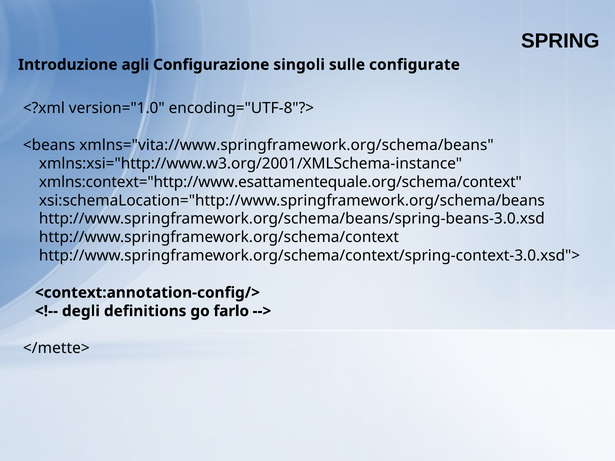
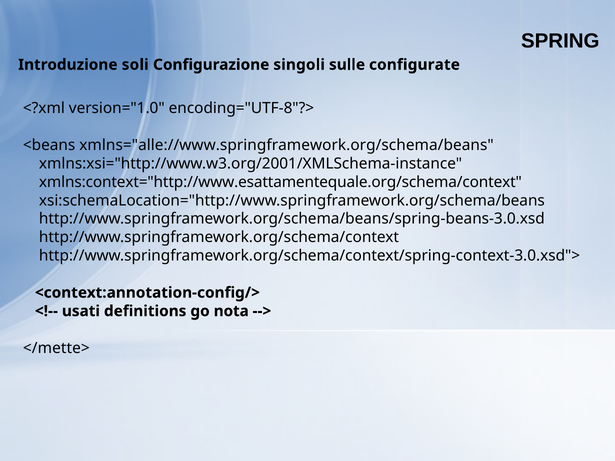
agli: agli -> soli
xmlns="vita://www.springframework.org/schema/beans: xmlns="vita://www.springframework.org/schema/beans -> xmlns="alle://www.springframework.org/schema/beans
degli: degli -> usati
farlo: farlo -> nota
